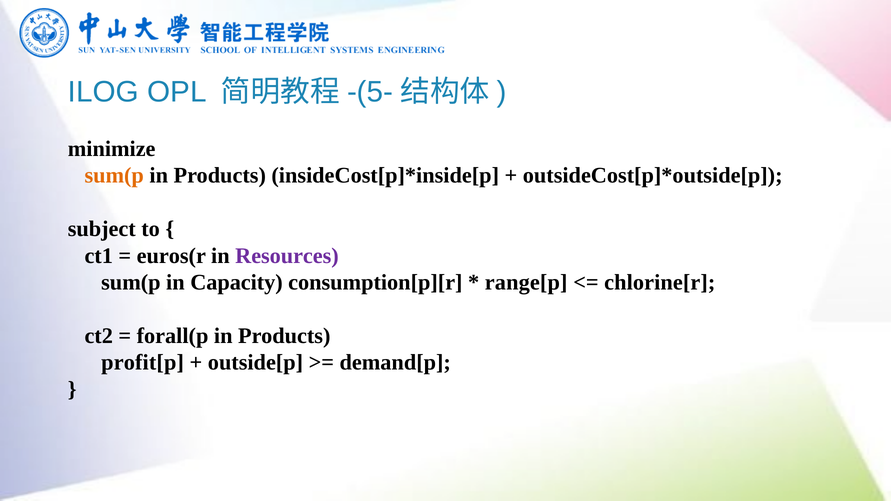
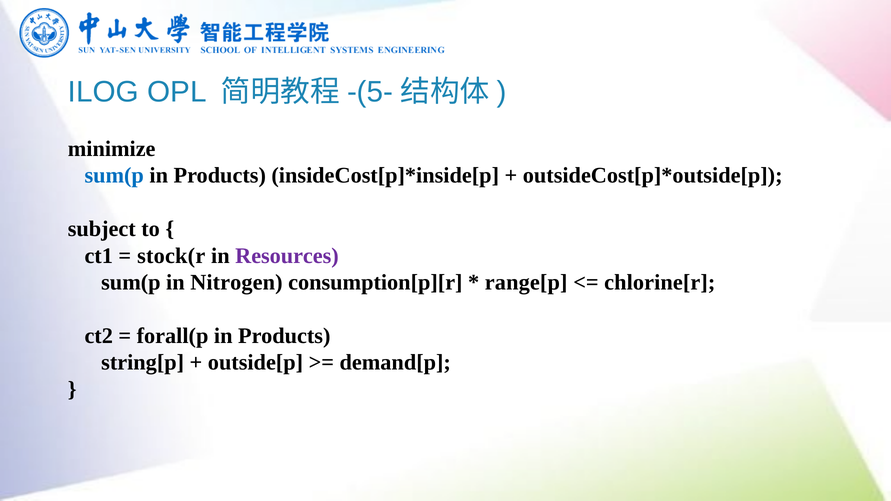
sum(p at (114, 176) colour: orange -> blue
euros(r: euros(r -> stock(r
Capacity: Capacity -> Nitrogen
profit[p: profit[p -> string[p
